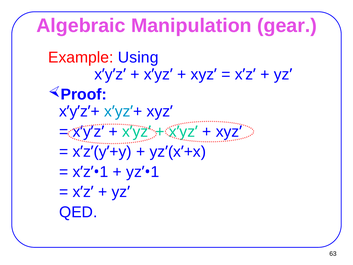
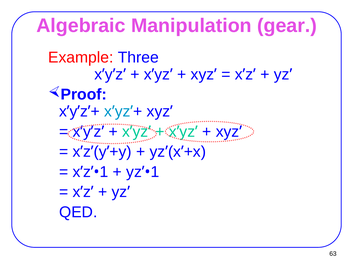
Using: Using -> Three
